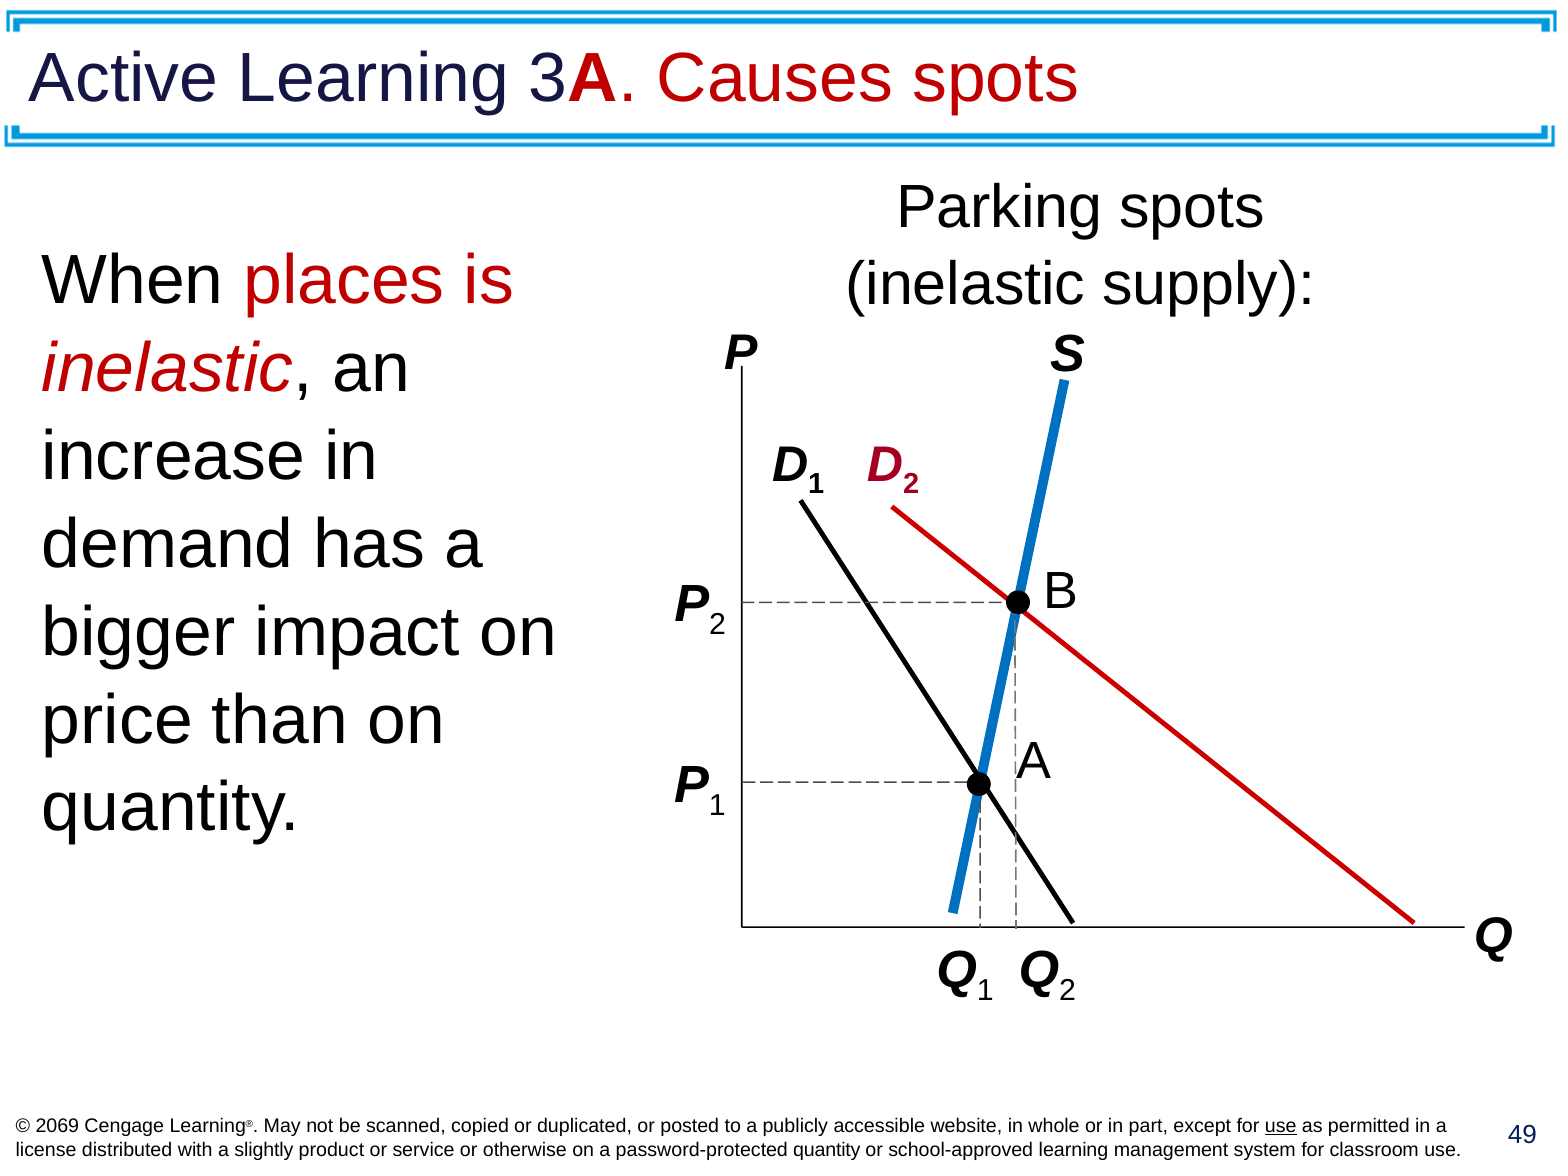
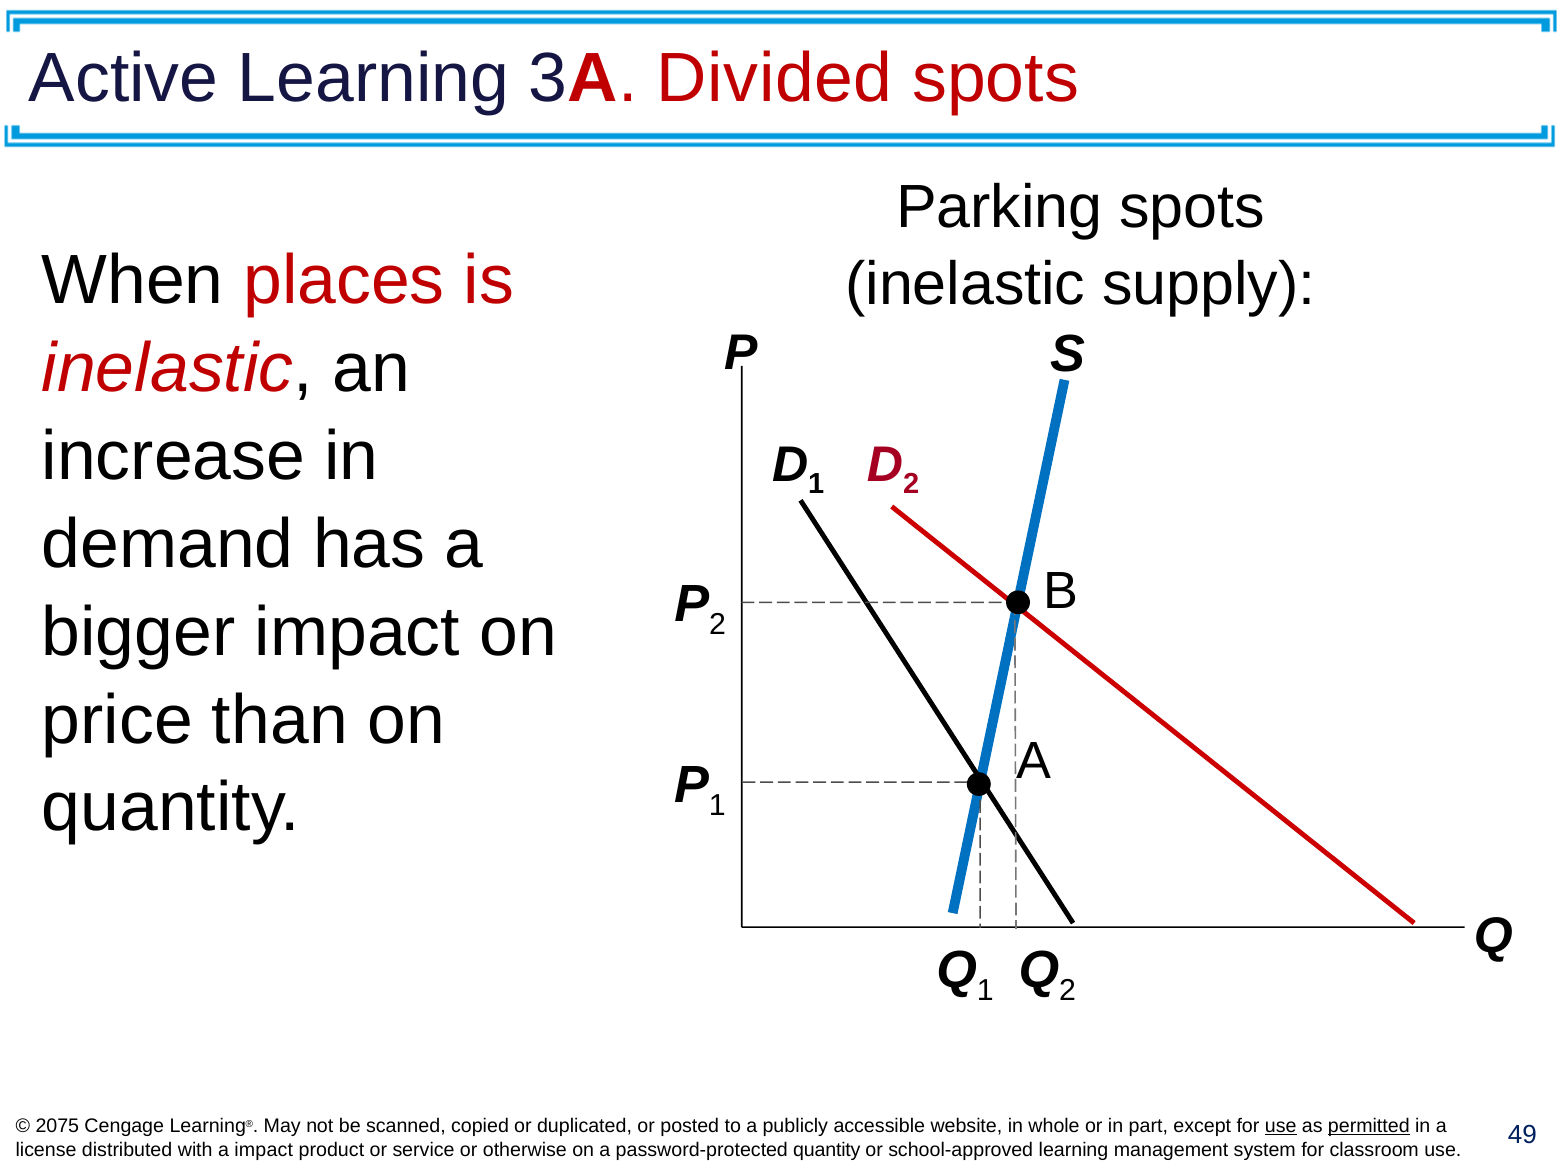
Causes: Causes -> Divided
2069: 2069 -> 2075
permitted underline: none -> present
a slightly: slightly -> impact
